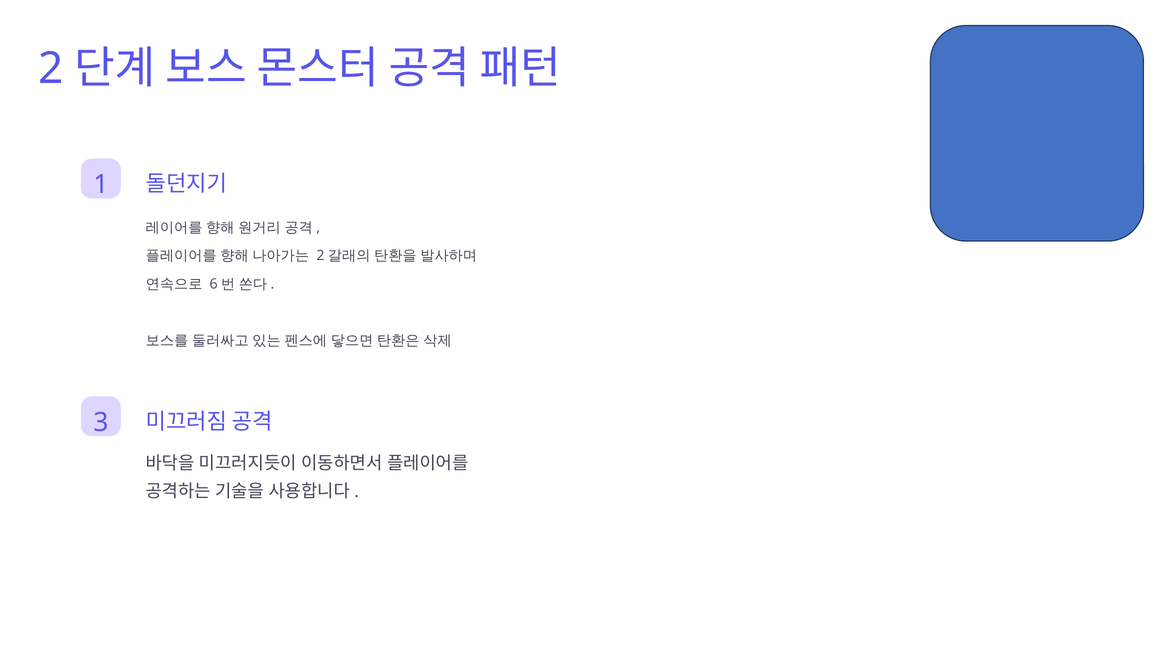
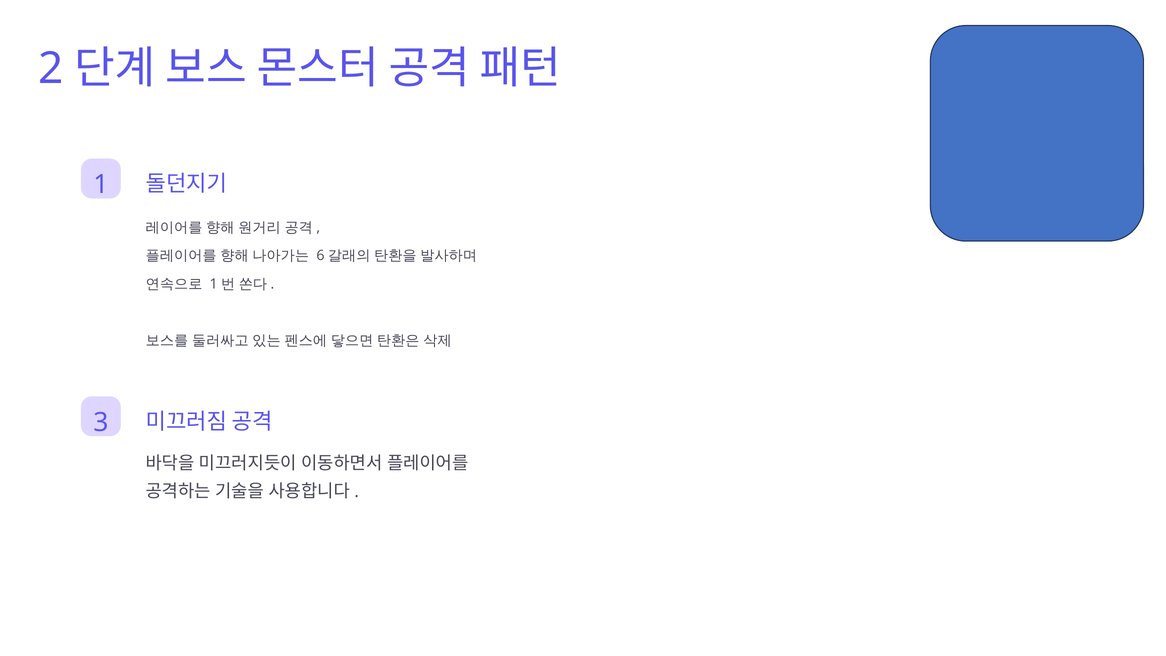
2 at (321, 256): 2 -> 6
6 at (214, 284): 6 -> 1
